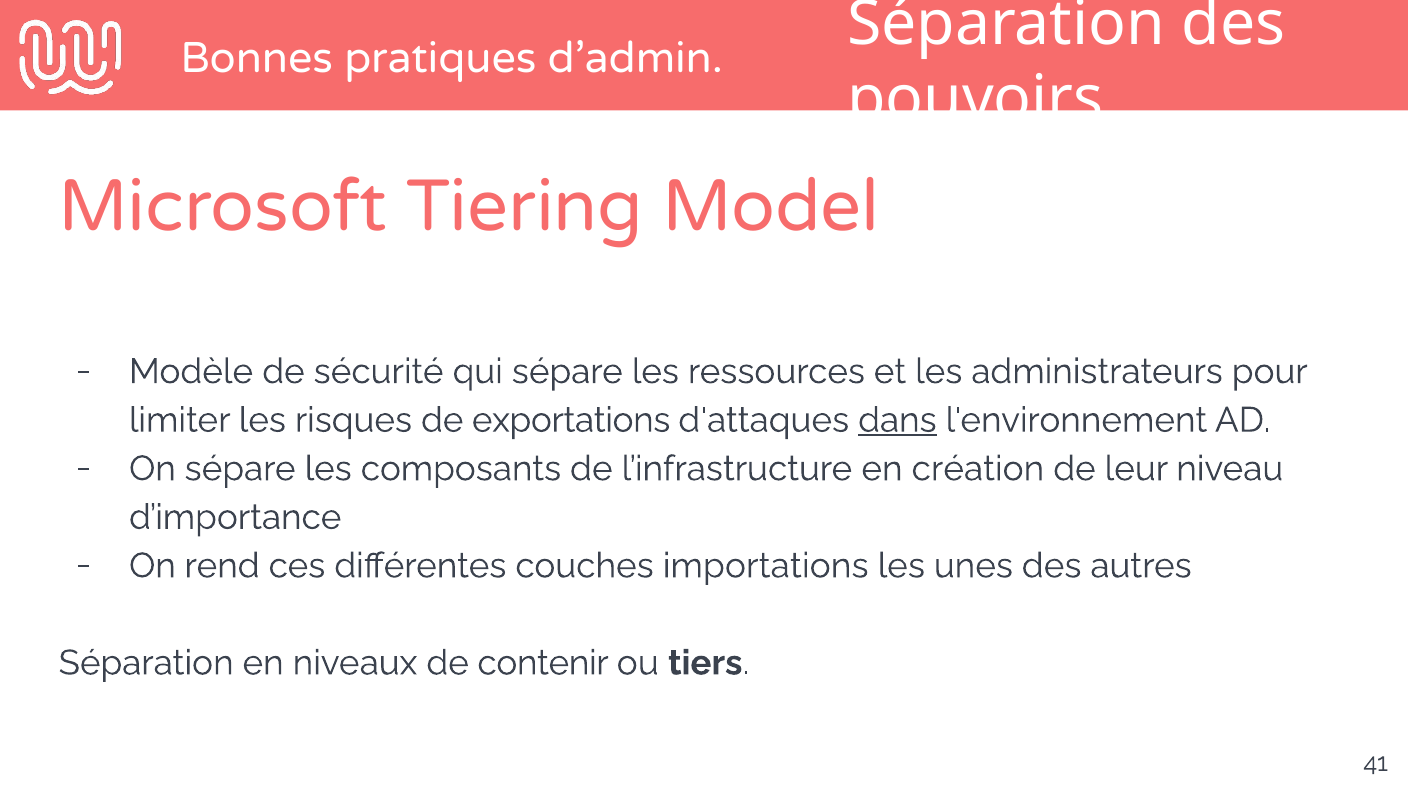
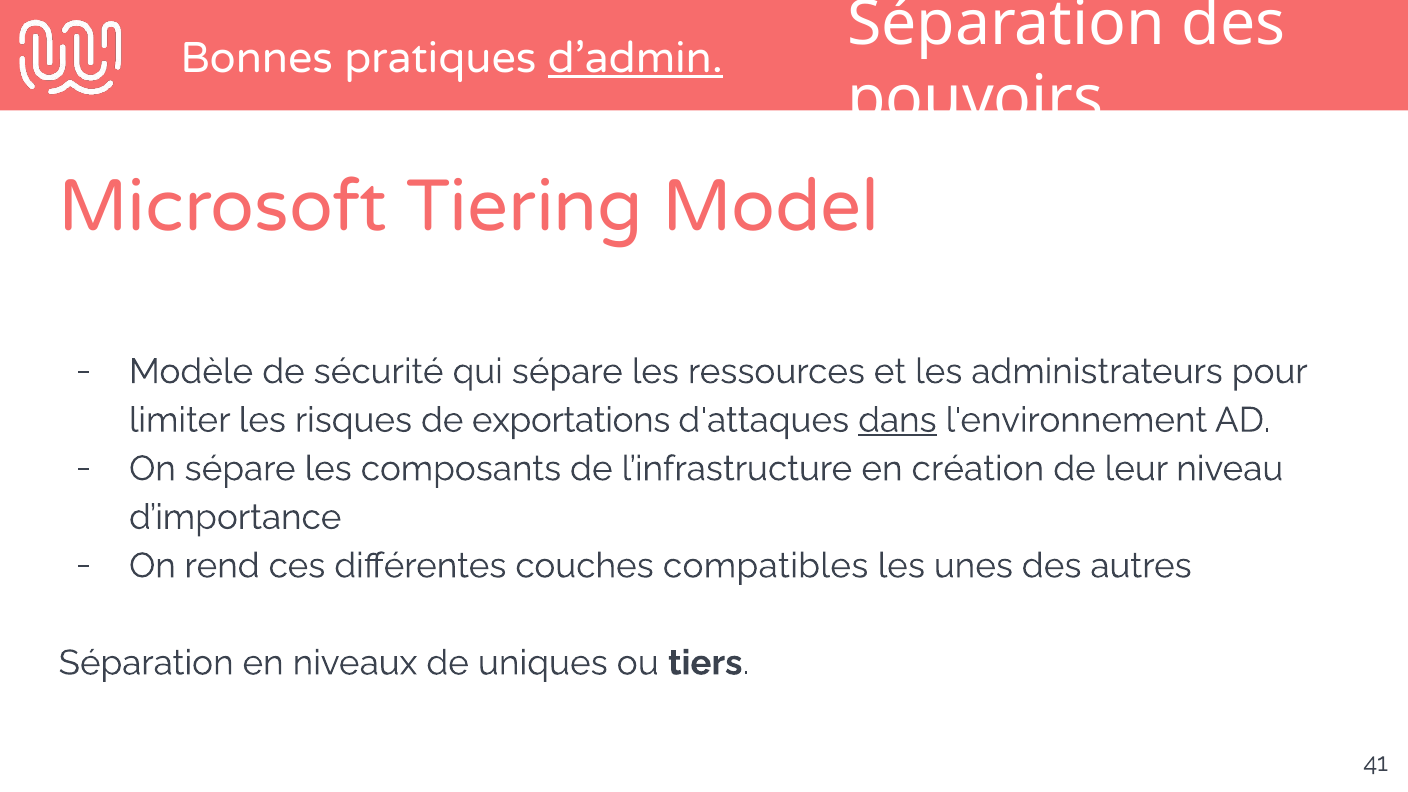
d’admin underline: none -> present
importations: importations -> compatibles
contenir: contenir -> uniques
